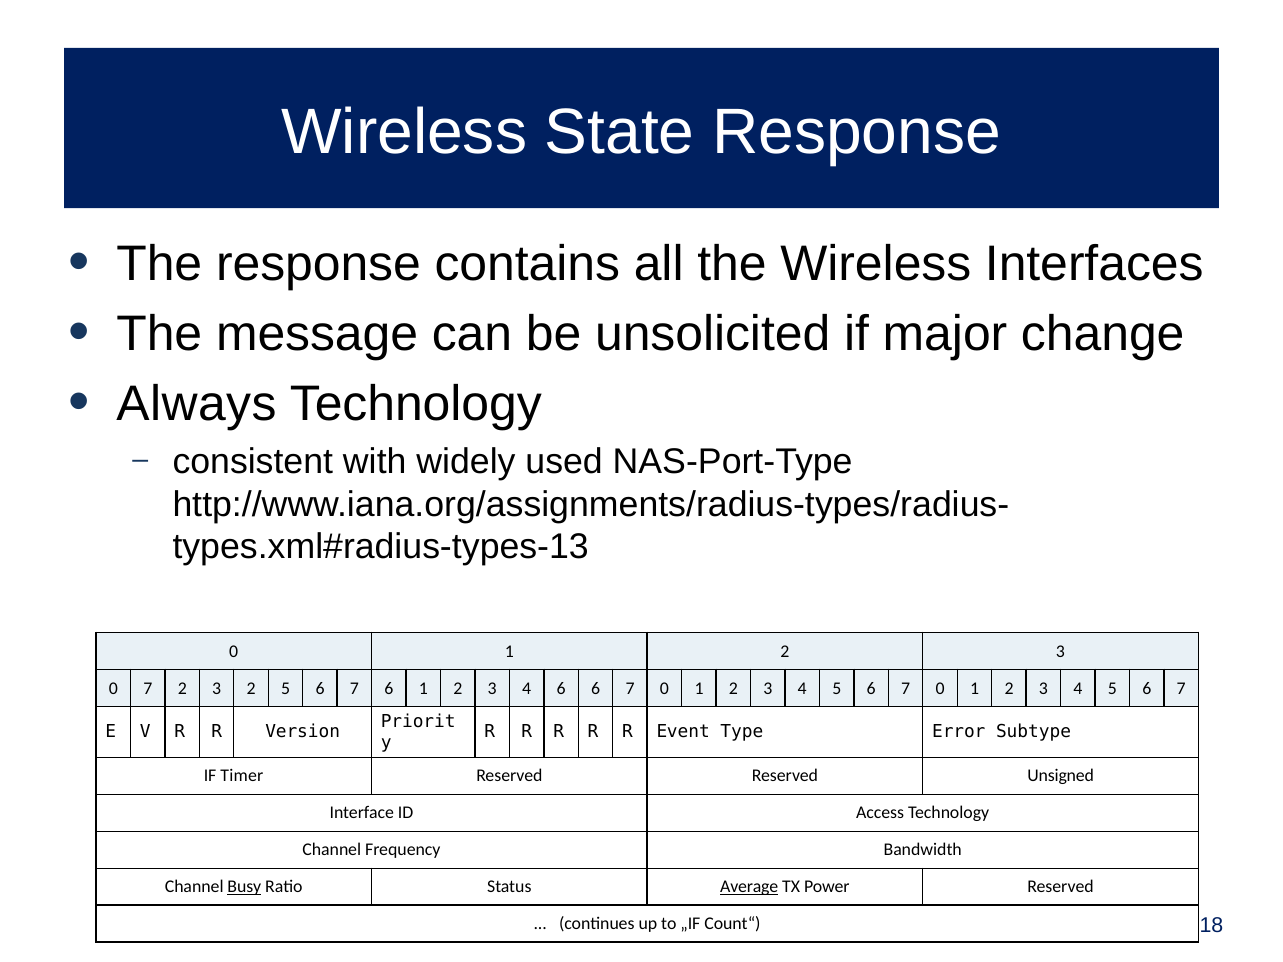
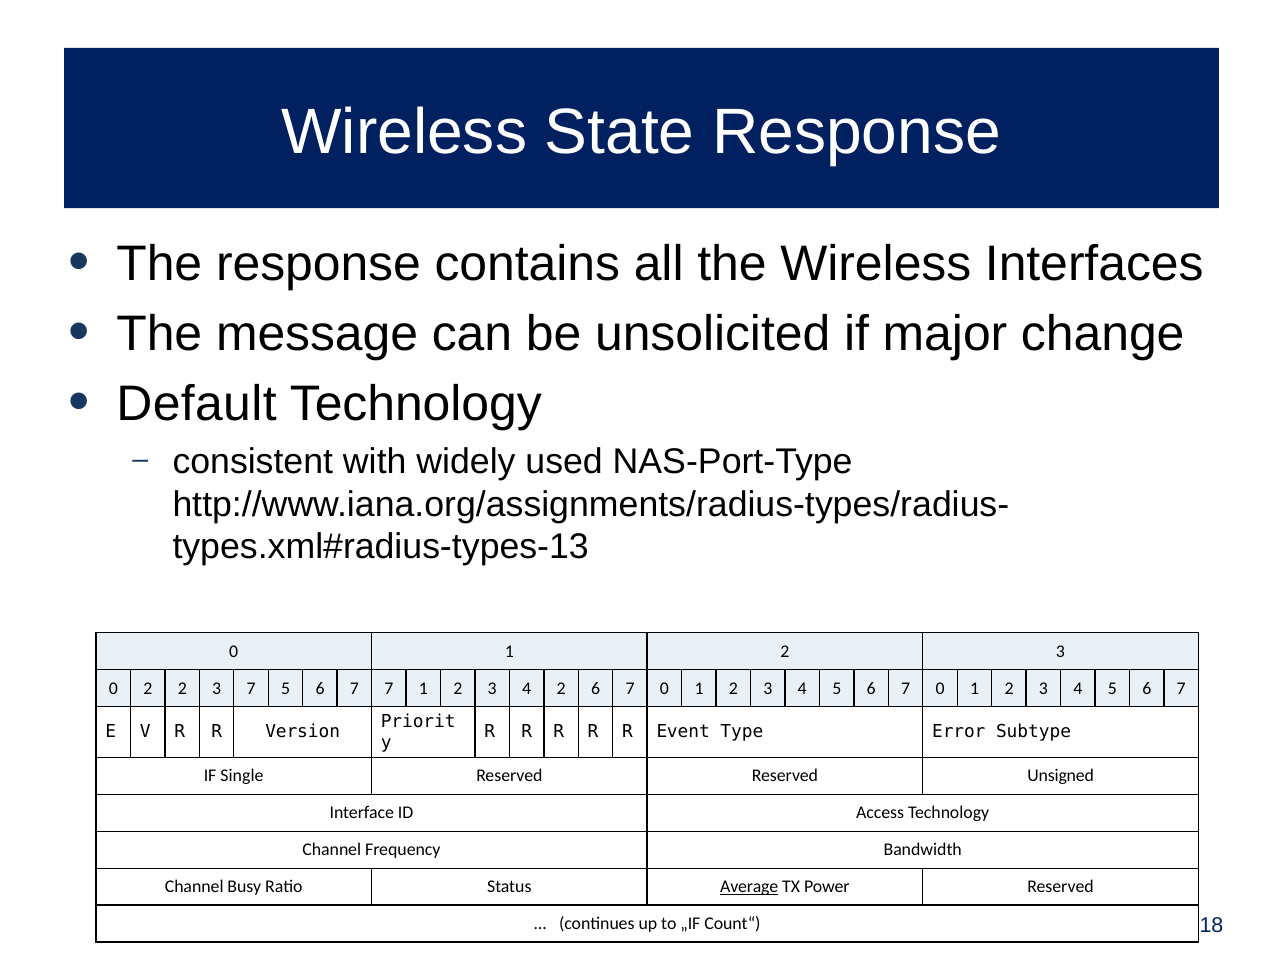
Always: Always -> Default
0 7: 7 -> 2
3 2: 2 -> 7
7 6: 6 -> 7
4 6: 6 -> 2
Timer: Timer -> Single
Busy underline: present -> none
